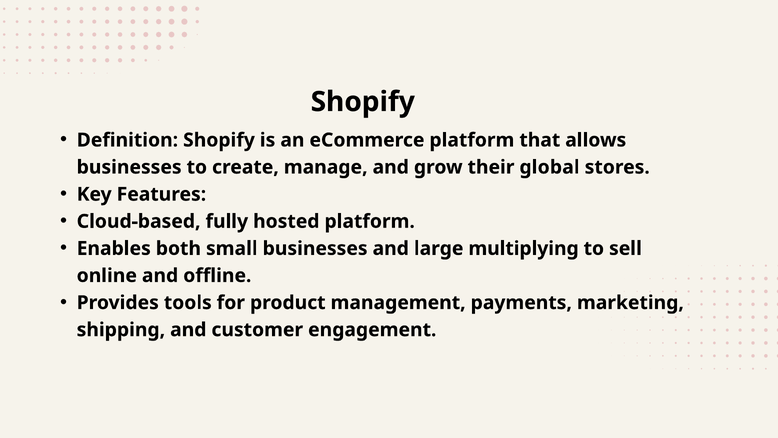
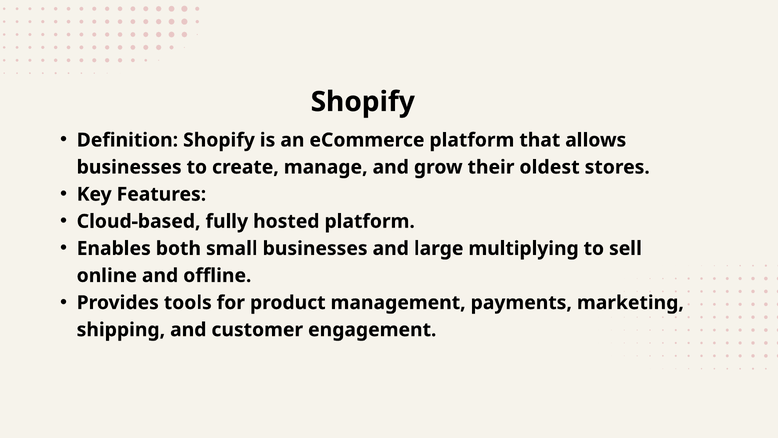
global: global -> oldest
